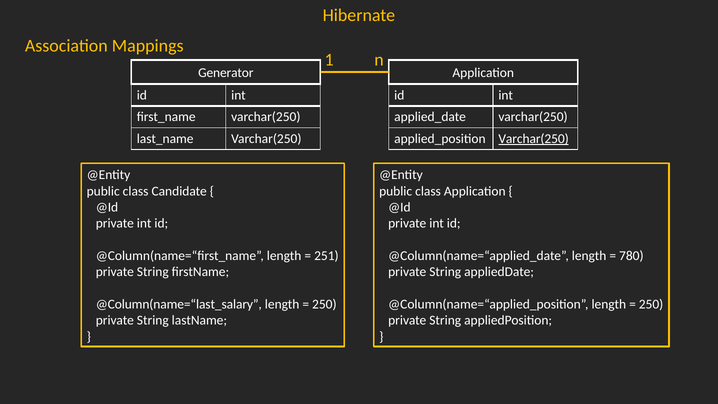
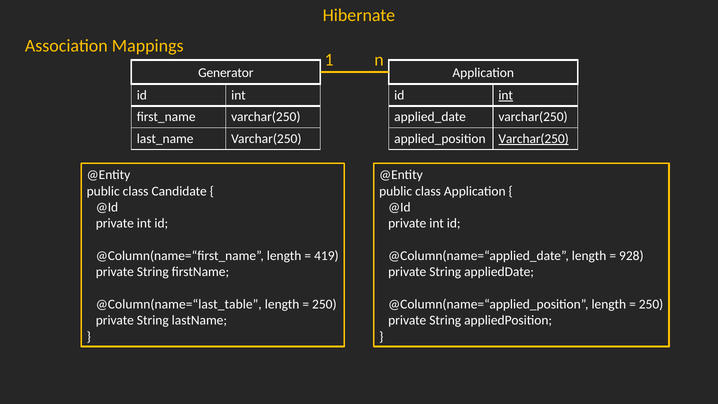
int at (506, 95) underline: none -> present
251: 251 -> 419
780: 780 -> 928
@Column(name=“last_salary: @Column(name=“last_salary -> @Column(name=“last_table
